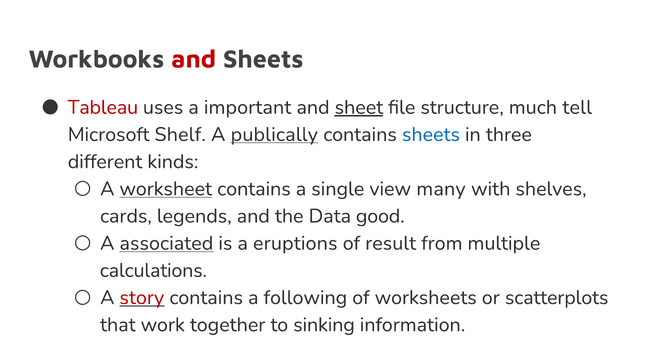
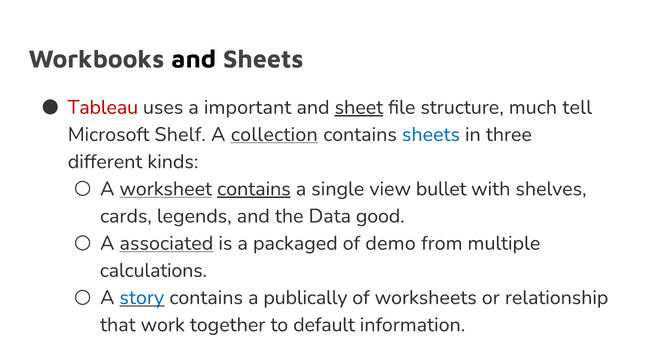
and at (194, 59) colour: red -> black
publically: publically -> collection
contains at (254, 189) underline: none -> present
many: many -> bullet
eruptions: eruptions -> packaged
result: result -> demo
story colour: red -> blue
following: following -> publically
scatterplots: scatterplots -> relationship
sinking: sinking -> default
